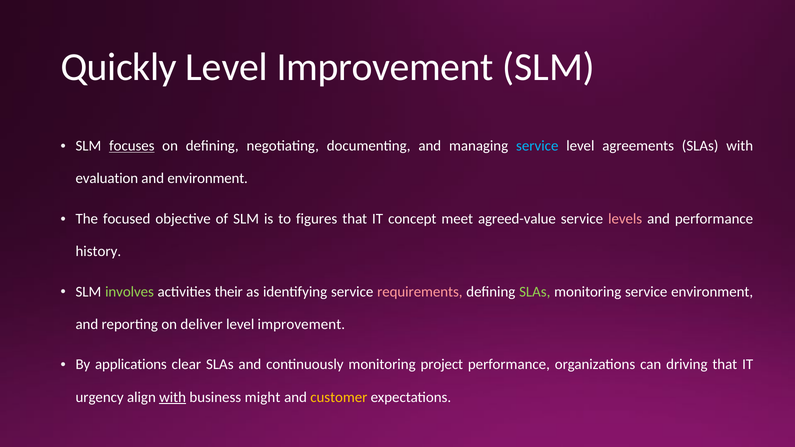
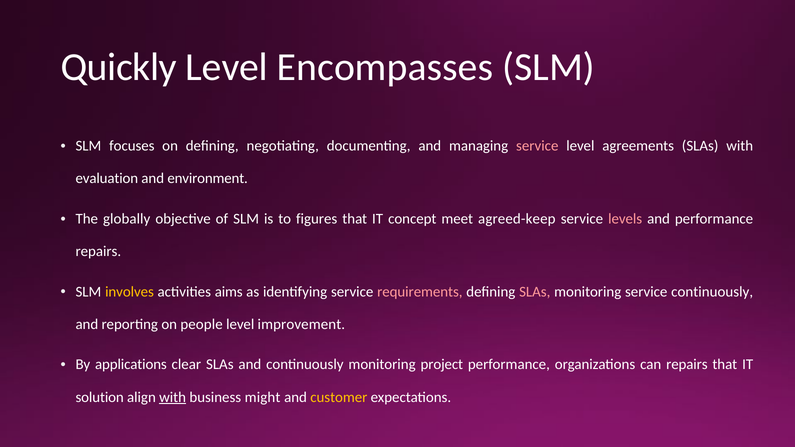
Improvement at (385, 67): Improvement -> Encompasses
focuses underline: present -> none
service at (537, 146) colour: light blue -> pink
focused: focused -> globally
agreed-value: agreed-value -> agreed-keep
history at (98, 252): history -> repairs
involves colour: light green -> yellow
their: their -> aims
SLAs at (535, 292) colour: light green -> pink
service environment: environment -> continuously
deliver: deliver -> people
can driving: driving -> repairs
urgency: urgency -> solution
